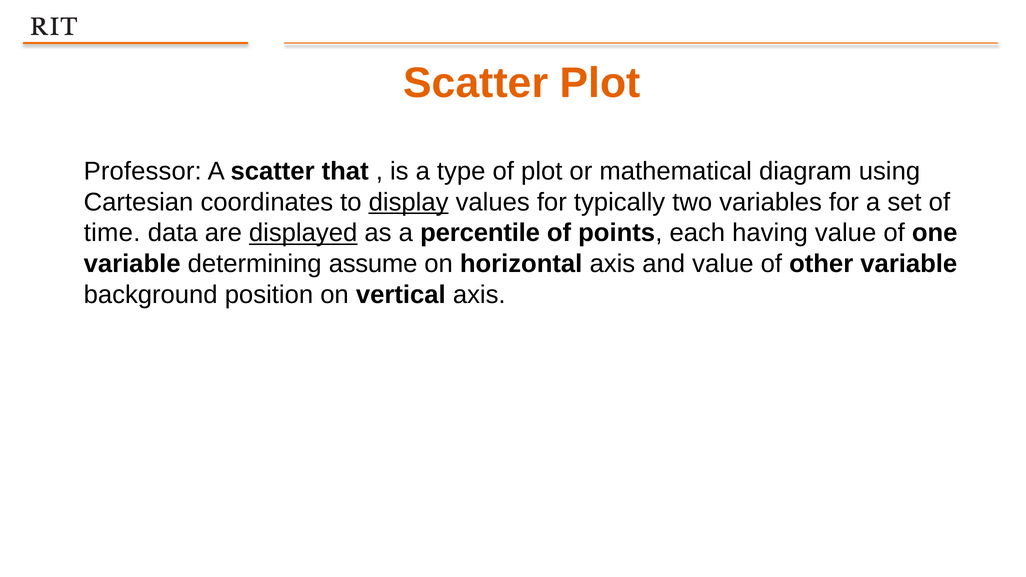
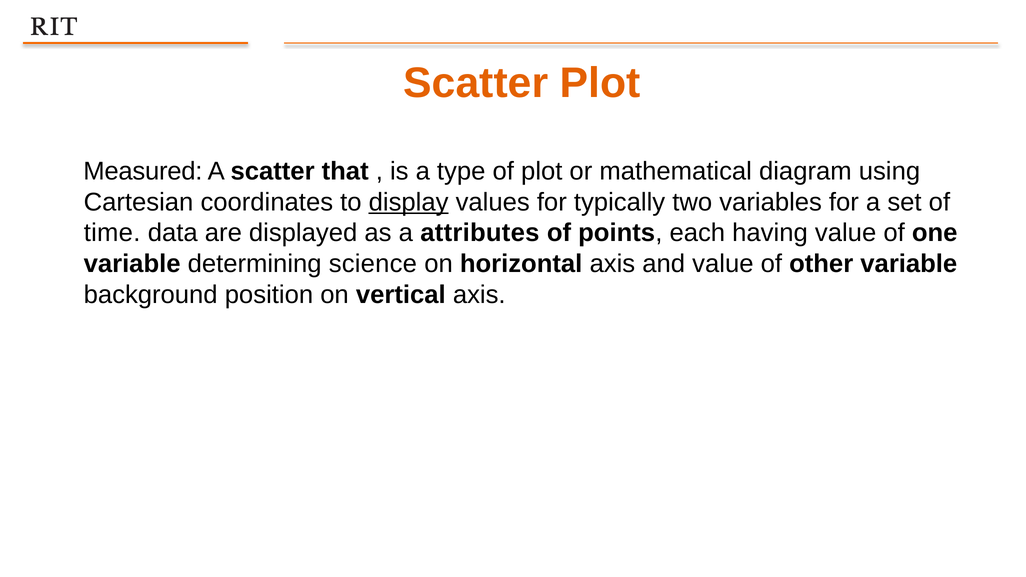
Professor: Professor -> Measured
displayed underline: present -> none
percentile: percentile -> attributes
assume: assume -> science
